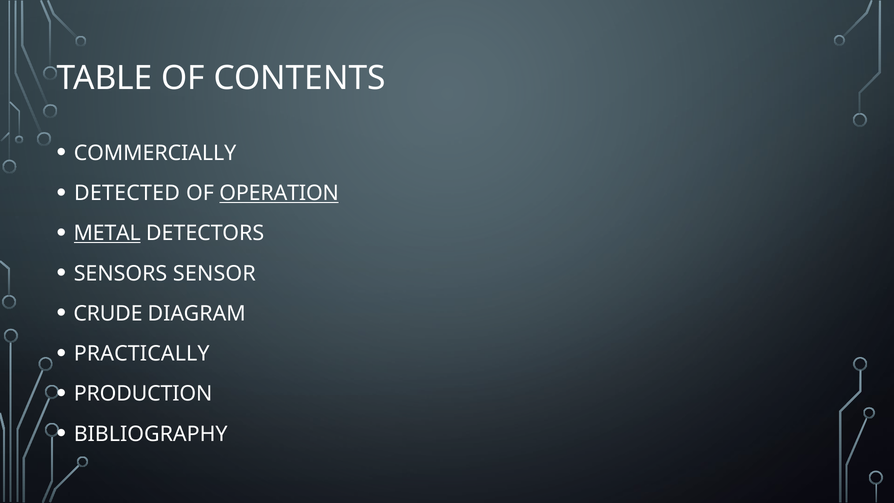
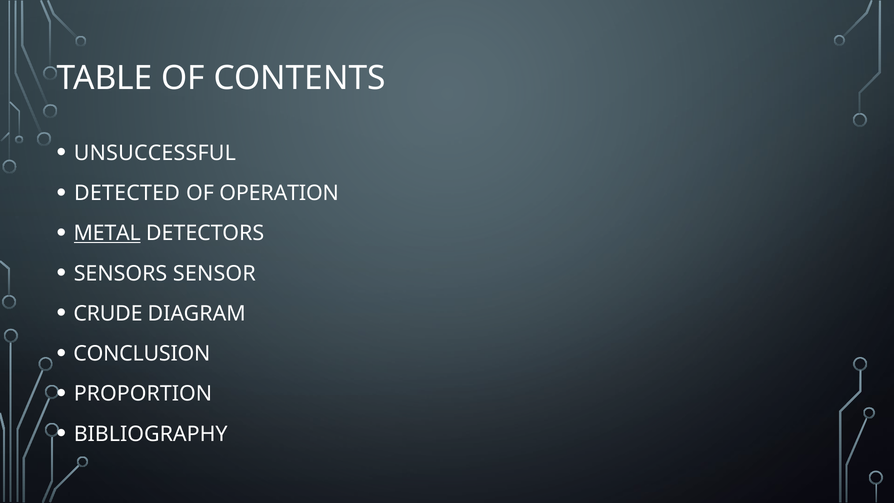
COMMERCIALLY: COMMERCIALLY -> UNSUCCESSFUL
OPERATION underline: present -> none
PRACTICALLY: PRACTICALLY -> CONCLUSION
PRODUCTION: PRODUCTION -> PROPORTION
